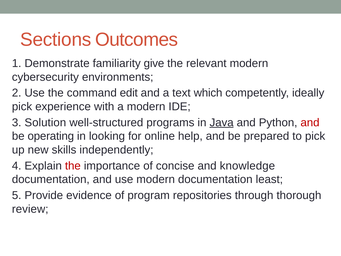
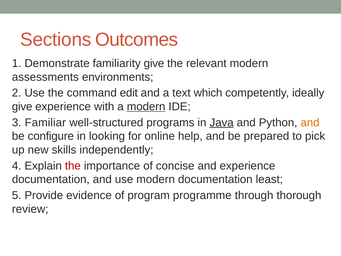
cybersecurity: cybersecurity -> assessments
pick at (22, 107): pick -> give
modern at (146, 107) underline: none -> present
Solution: Solution -> Familiar
and at (310, 122) colour: red -> orange
operating: operating -> configure
and knowledge: knowledge -> experience
repositories: repositories -> programme
